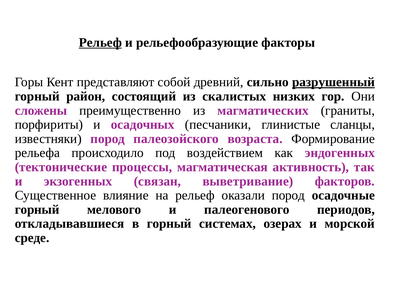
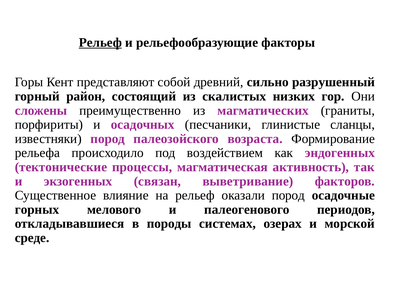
разрушенный underline: present -> none
горный at (37, 210): горный -> горных
в горный: горный -> породы
